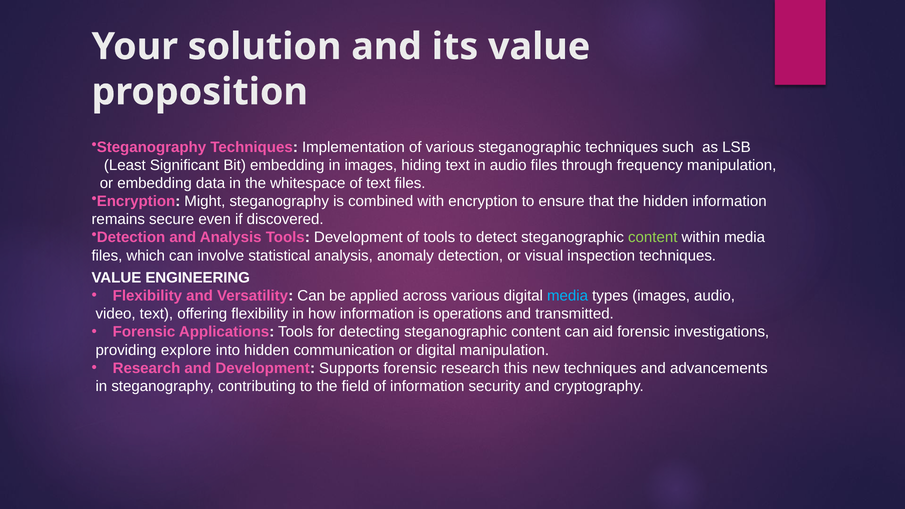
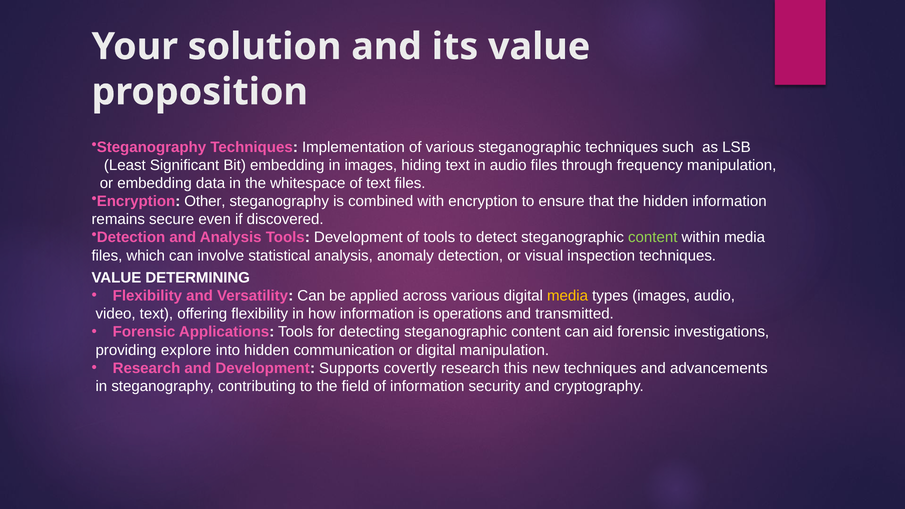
Might: Might -> Other
ENGINEERING: ENGINEERING -> DETERMINING
media at (568, 296) colour: light blue -> yellow
Supports forensic: forensic -> covertly
